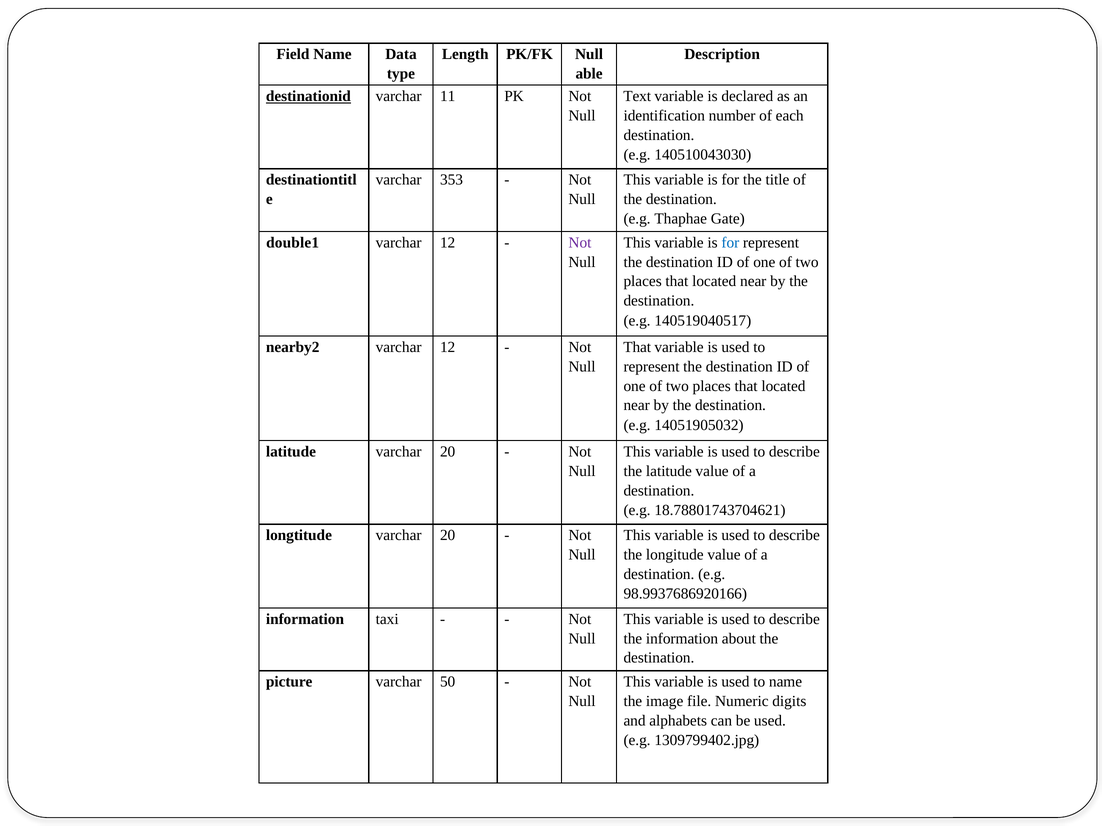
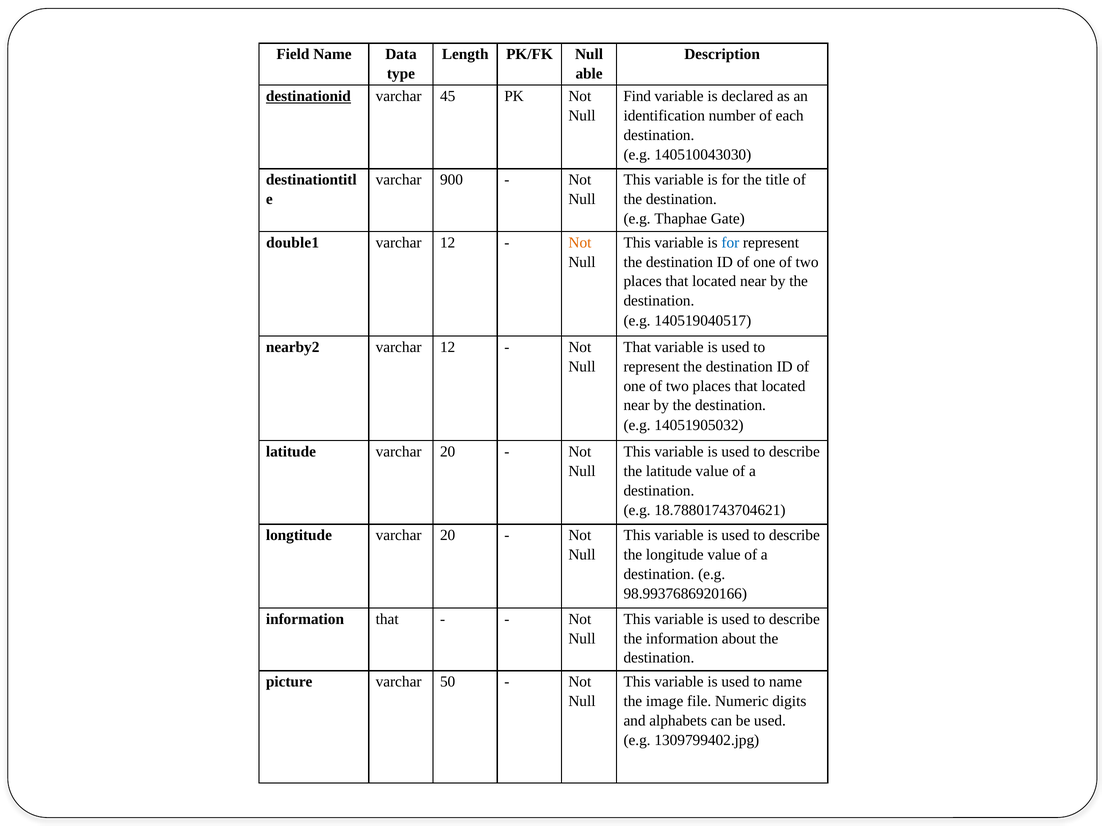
11: 11 -> 45
Text: Text -> Find
353: 353 -> 900
Not at (580, 242) colour: purple -> orange
information taxi: taxi -> that
